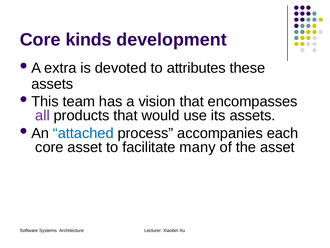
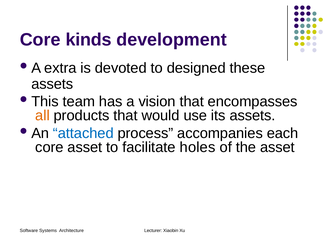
attributes: attributes -> designed
all colour: purple -> orange
many: many -> holes
